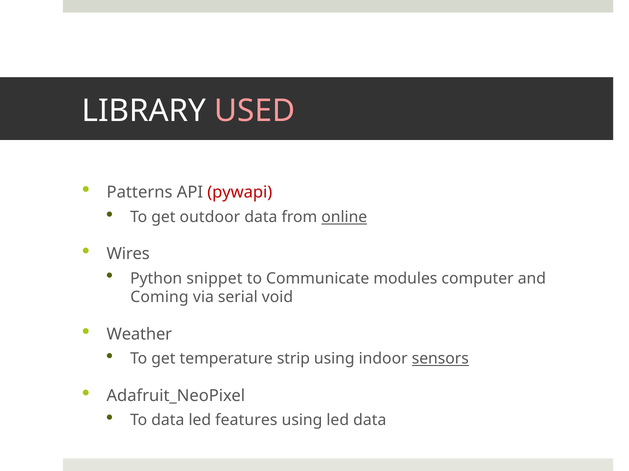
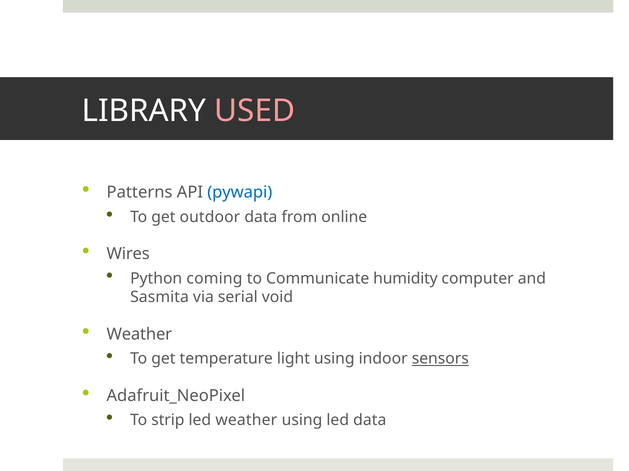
pywapi colour: red -> blue
online underline: present -> none
snippet: snippet -> coming
modules: modules -> humidity
Coming: Coming -> Sasmita
strip: strip -> light
To data: data -> strip
led features: features -> weather
